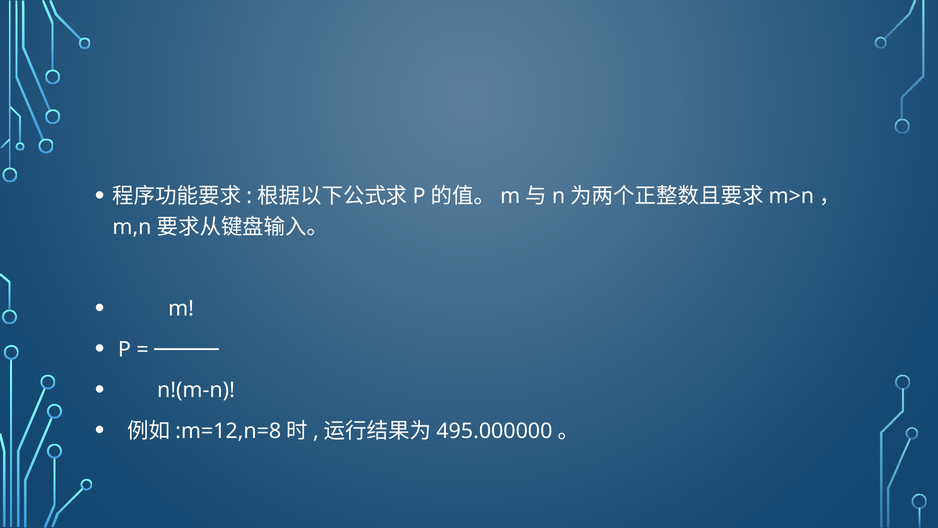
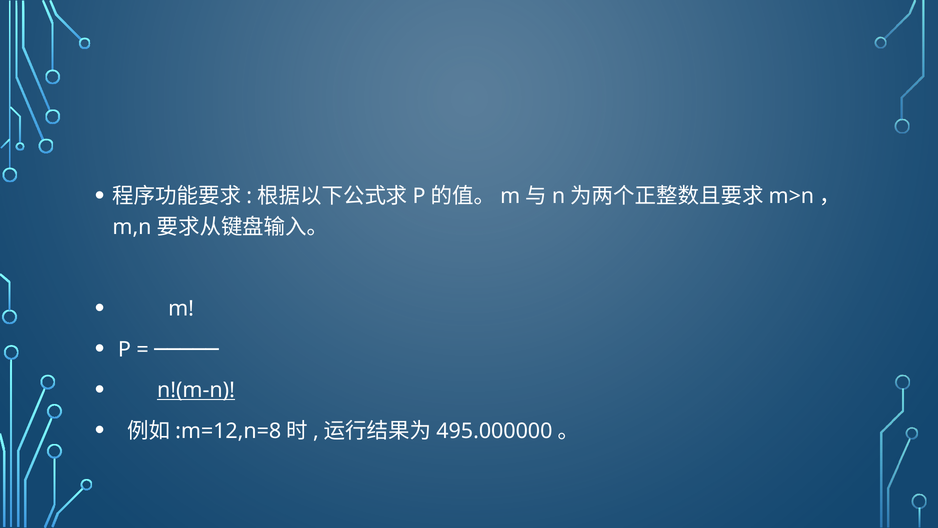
n!(m-n underline: none -> present
